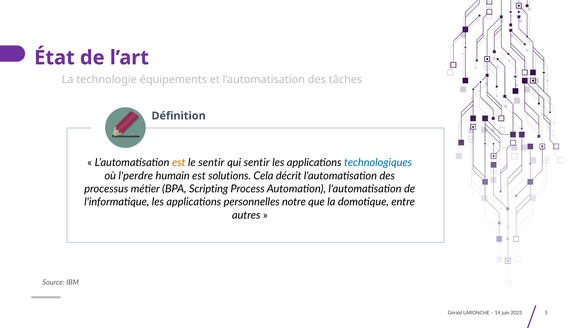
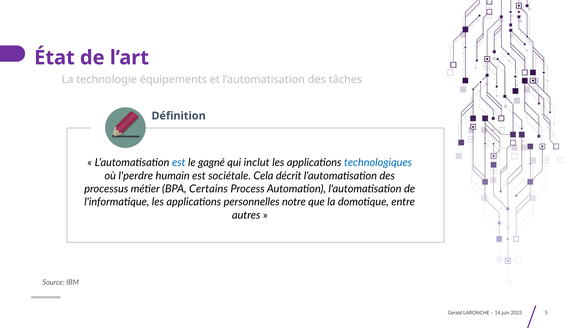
est at (179, 163) colour: orange -> blue
le sentir: sentir -> gagné
qui sentir: sentir -> inclut
solutions: solutions -> sociétale
Scripting: Scripting -> Certains
